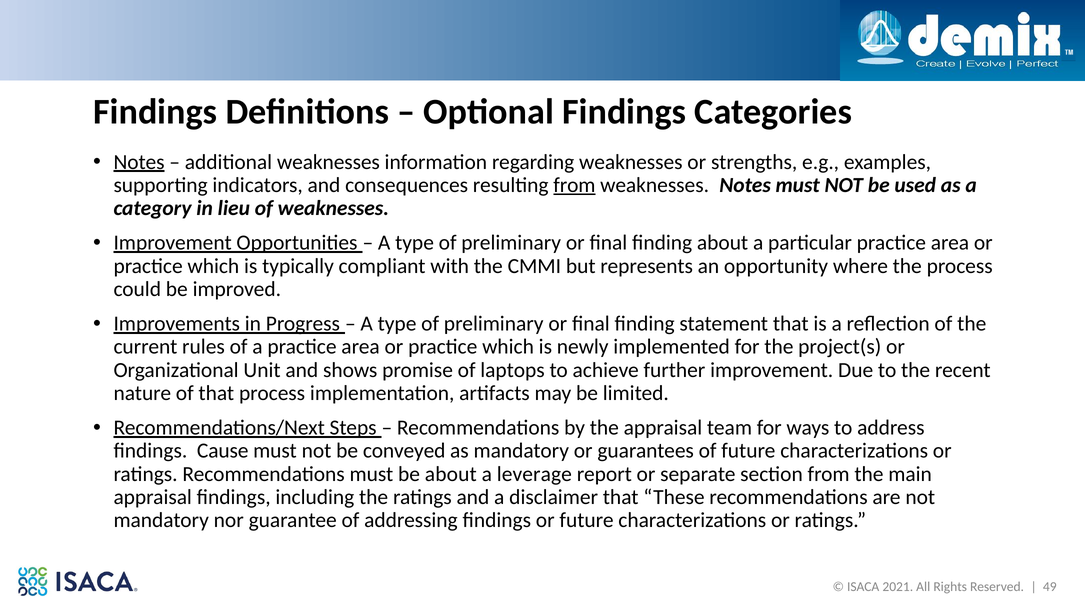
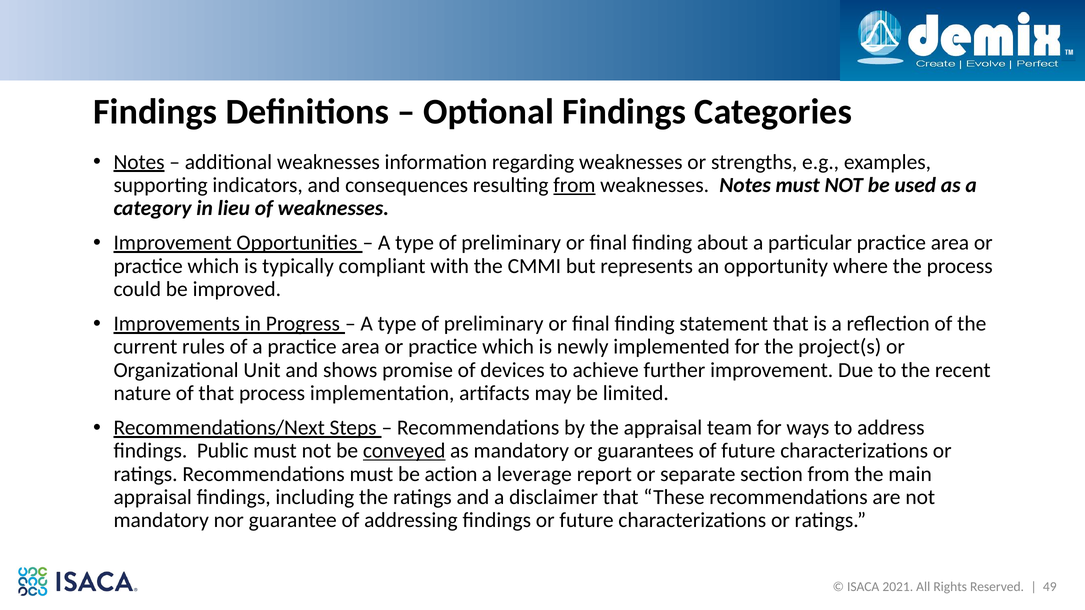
laptops: laptops -> devices
Cause: Cause -> Public
conveyed underline: none -> present
be about: about -> action
